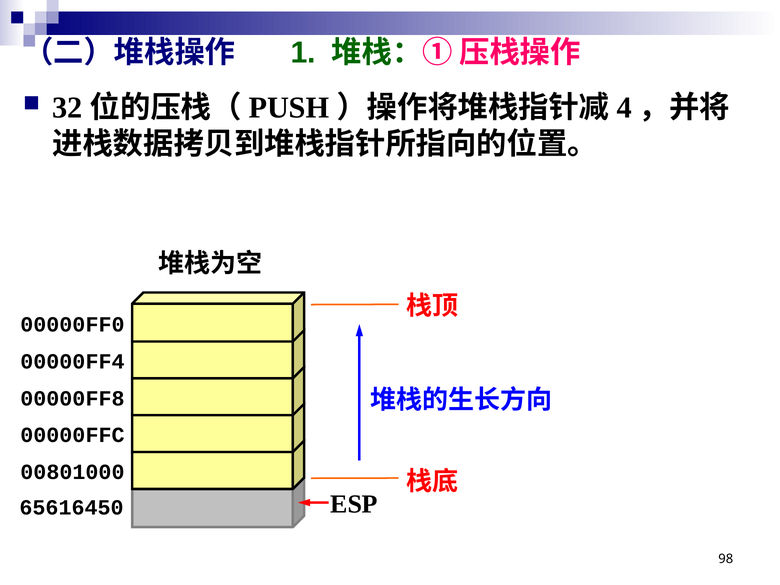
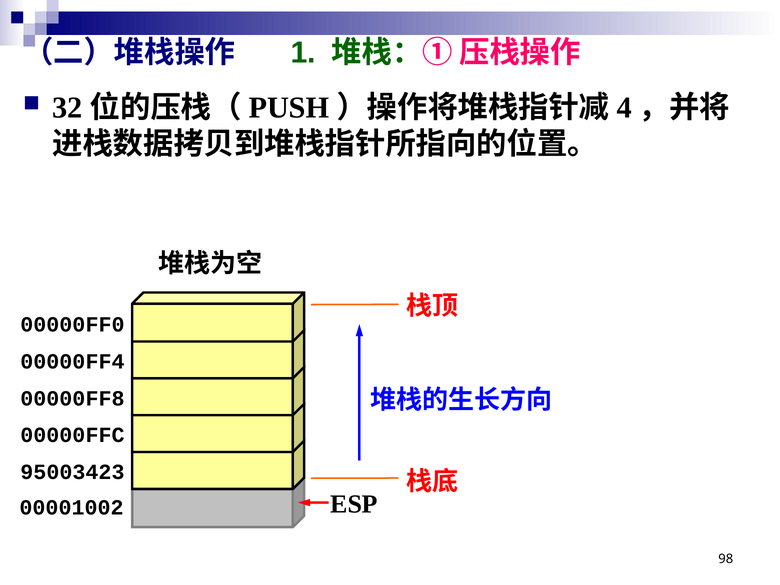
00801000: 00801000 -> 95003423
65616450: 65616450 -> 00001002
